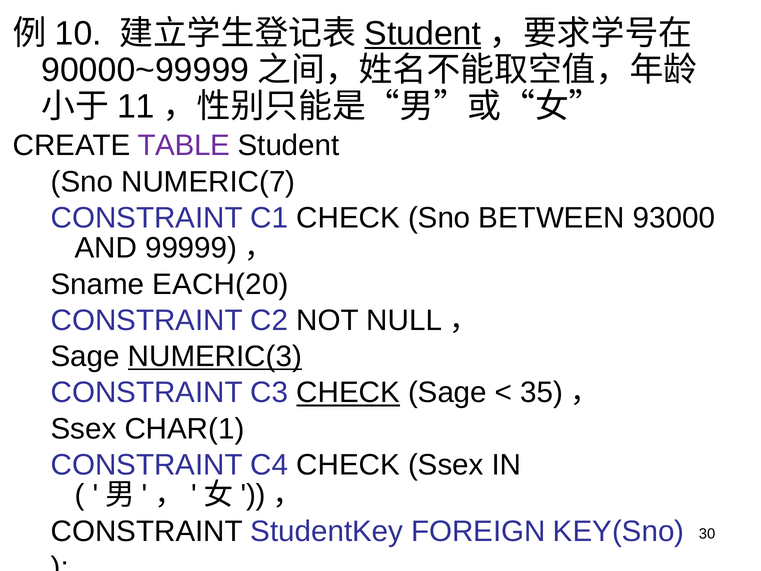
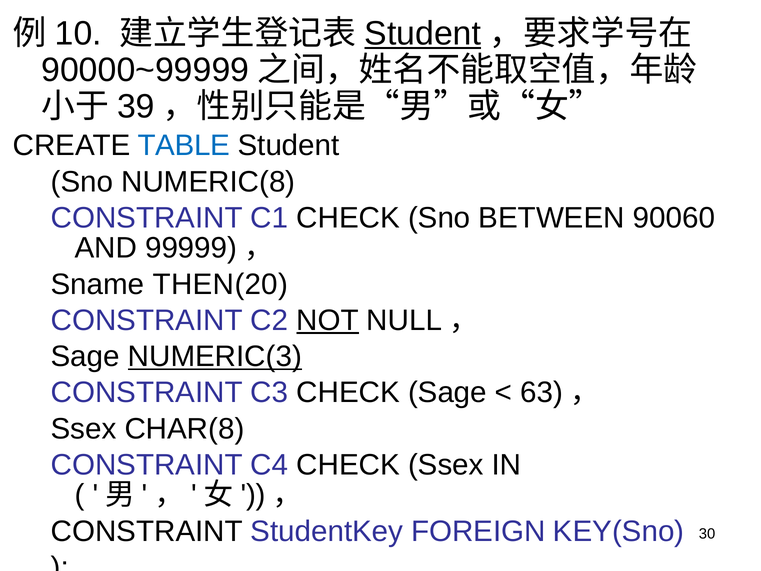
11: 11 -> 39
TABLE colour: purple -> blue
NUMERIC(7: NUMERIC(7 -> NUMERIC(8
93000: 93000 -> 90060
EACH(20: EACH(20 -> THEN(20
NOT underline: none -> present
CHECK at (348, 393) underline: present -> none
35: 35 -> 63
CHAR(1: CHAR(1 -> CHAR(8
